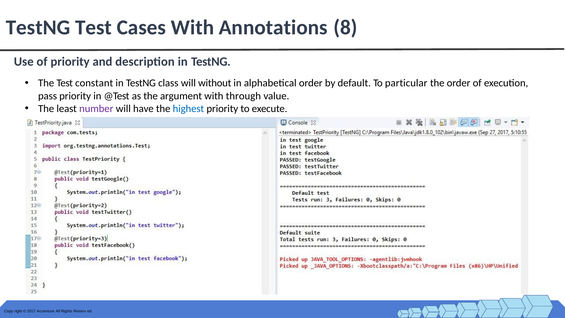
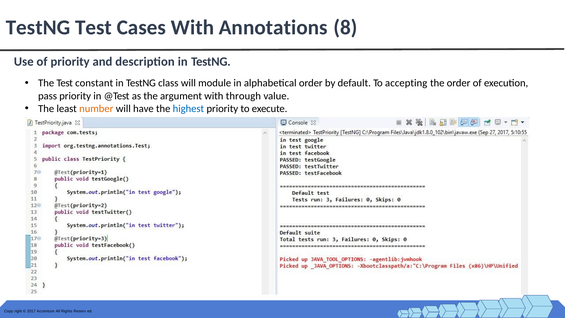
without: without -> module
particular: particular -> accepting
number colour: purple -> orange
